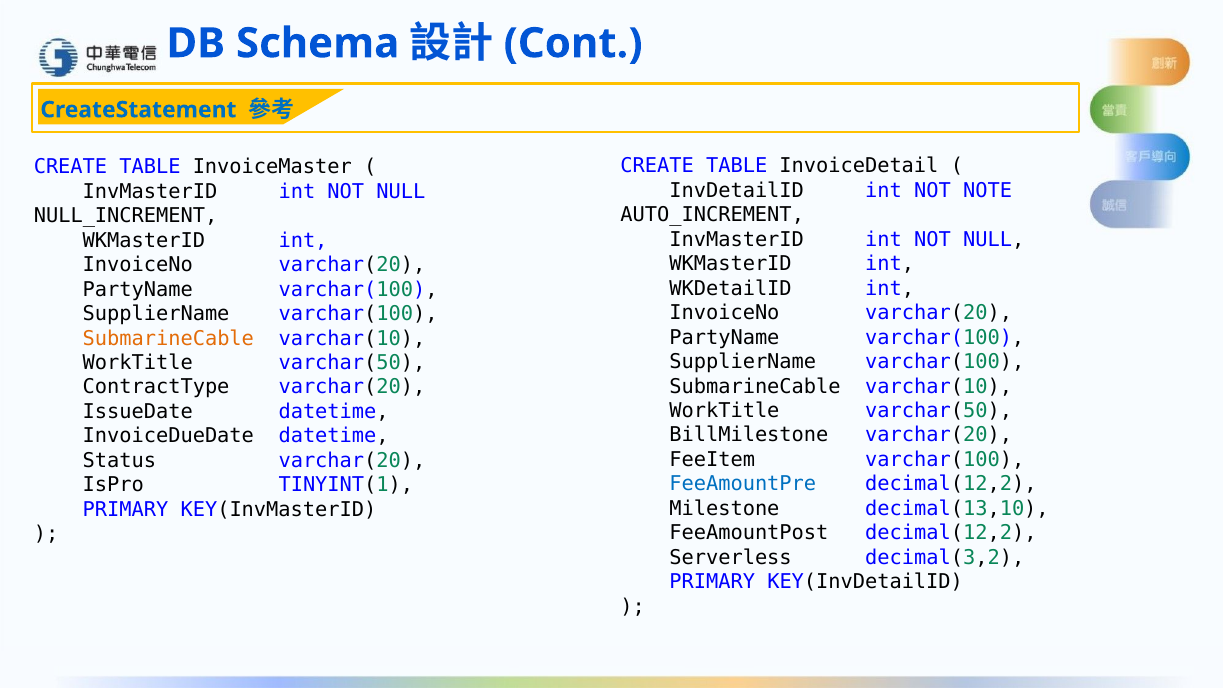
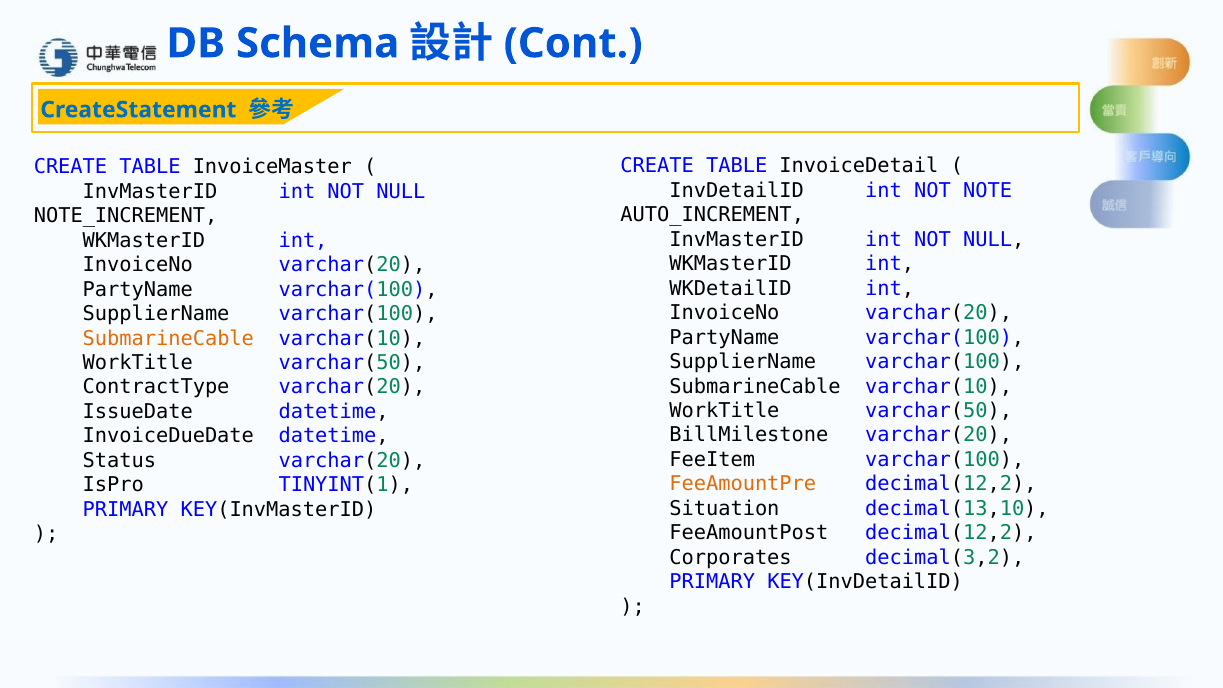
NULL_INCREMENT: NULL_INCREMENT -> NOTE_INCREMENT
FeeAmountPre colour: blue -> orange
Milestone: Milestone -> Situation
Serverless: Serverless -> Corporates
